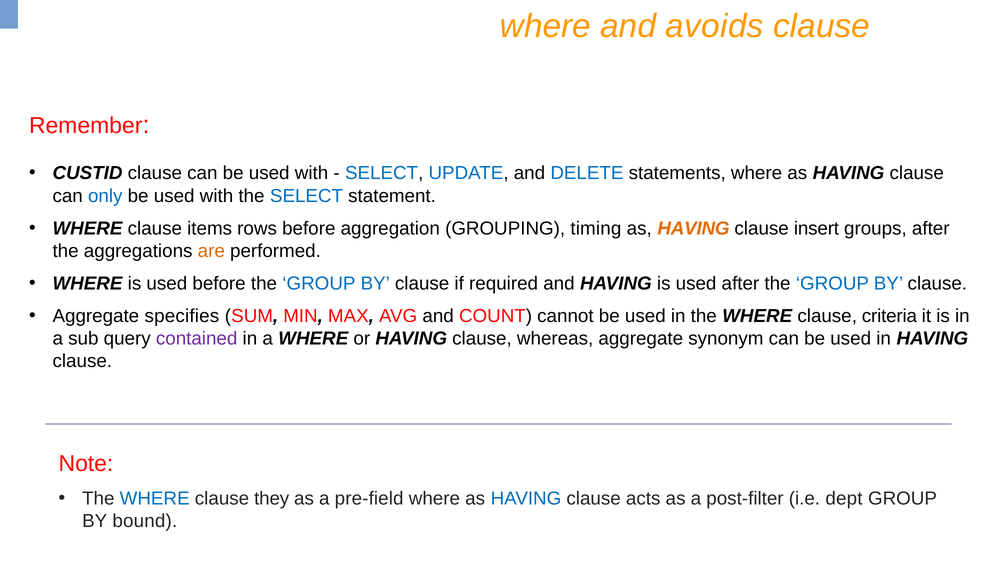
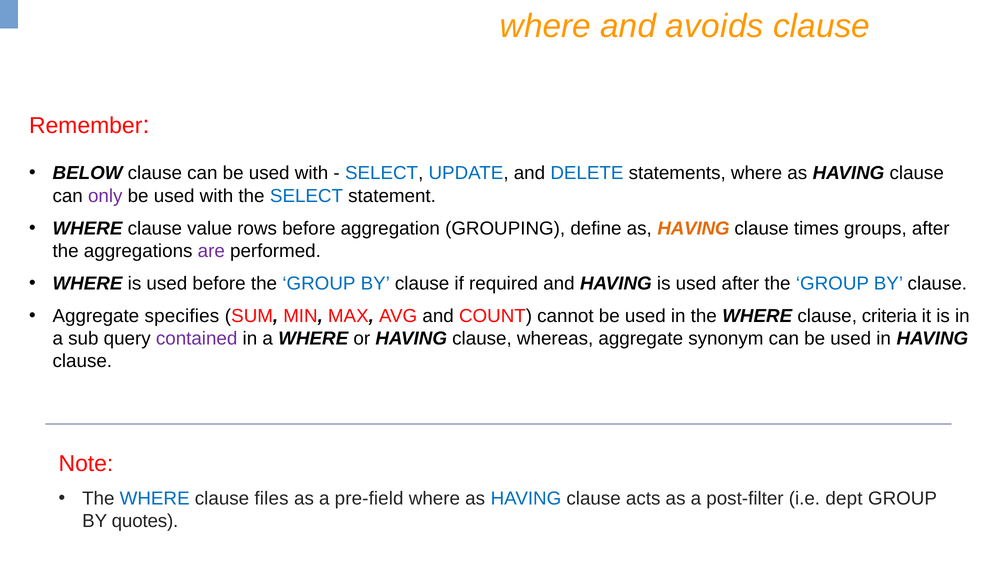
CUSTID: CUSTID -> BELOW
only colour: blue -> purple
items: items -> value
timing: timing -> define
insert: insert -> times
are colour: orange -> purple
they: they -> files
bound: bound -> quotes
